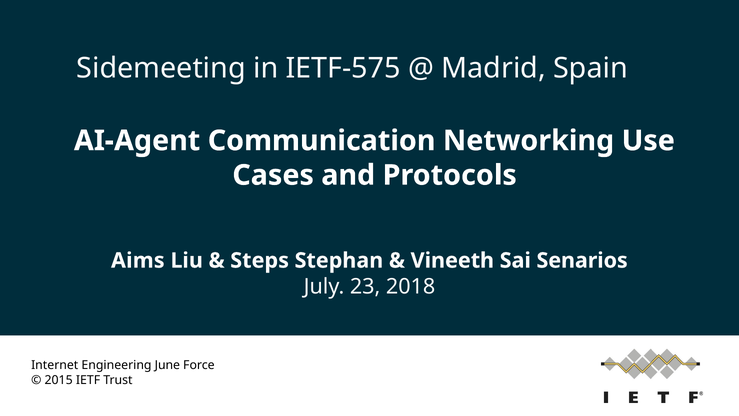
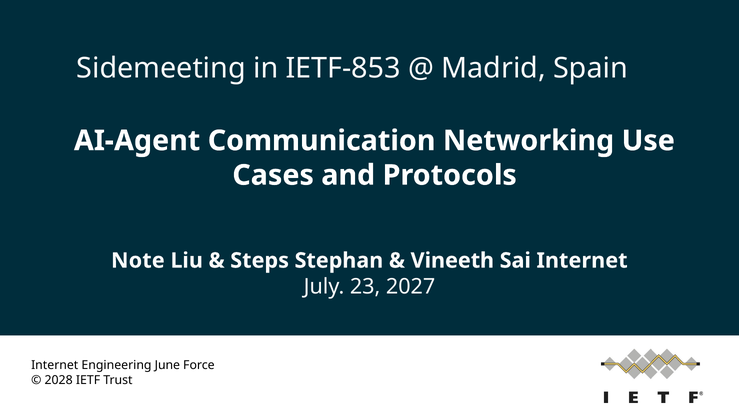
IETF-575: IETF-575 -> IETF-853
Aims: Aims -> Note
Sai Senarios: Senarios -> Internet
2018: 2018 -> 2027
2015: 2015 -> 2028
